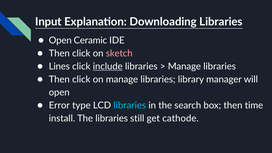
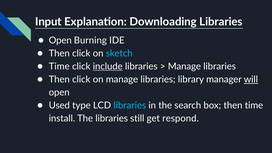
Ceramic: Ceramic -> Burning
sketch colour: pink -> light blue
Lines at (59, 66): Lines -> Time
will underline: none -> present
Error: Error -> Used
cathode: cathode -> respond
